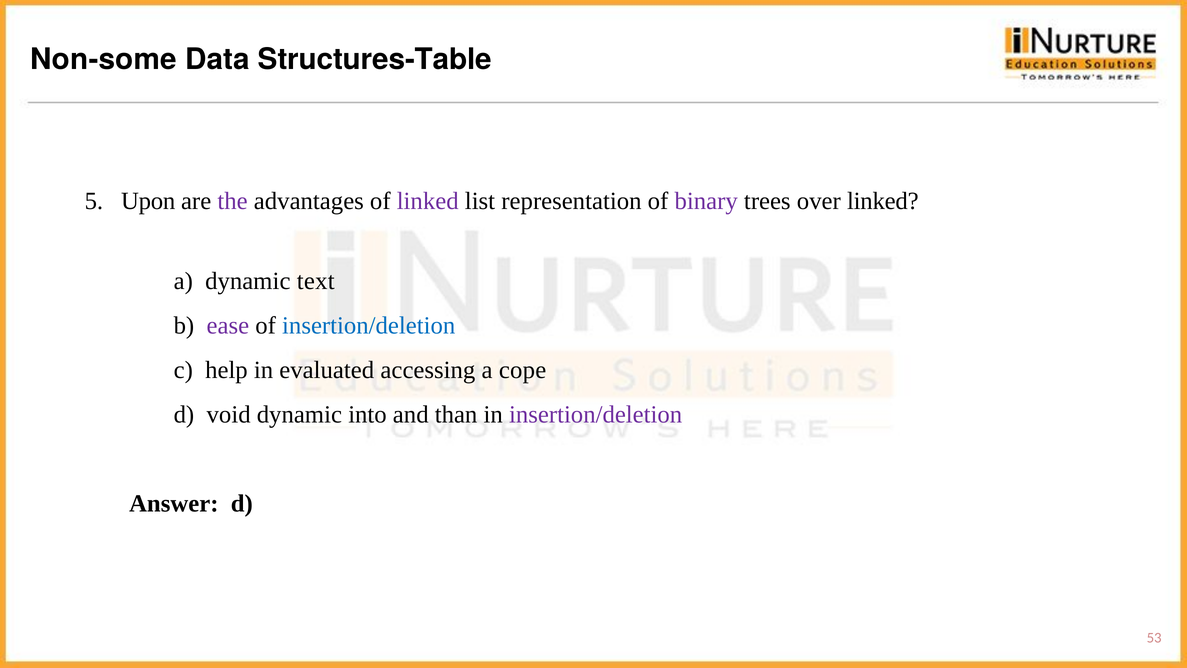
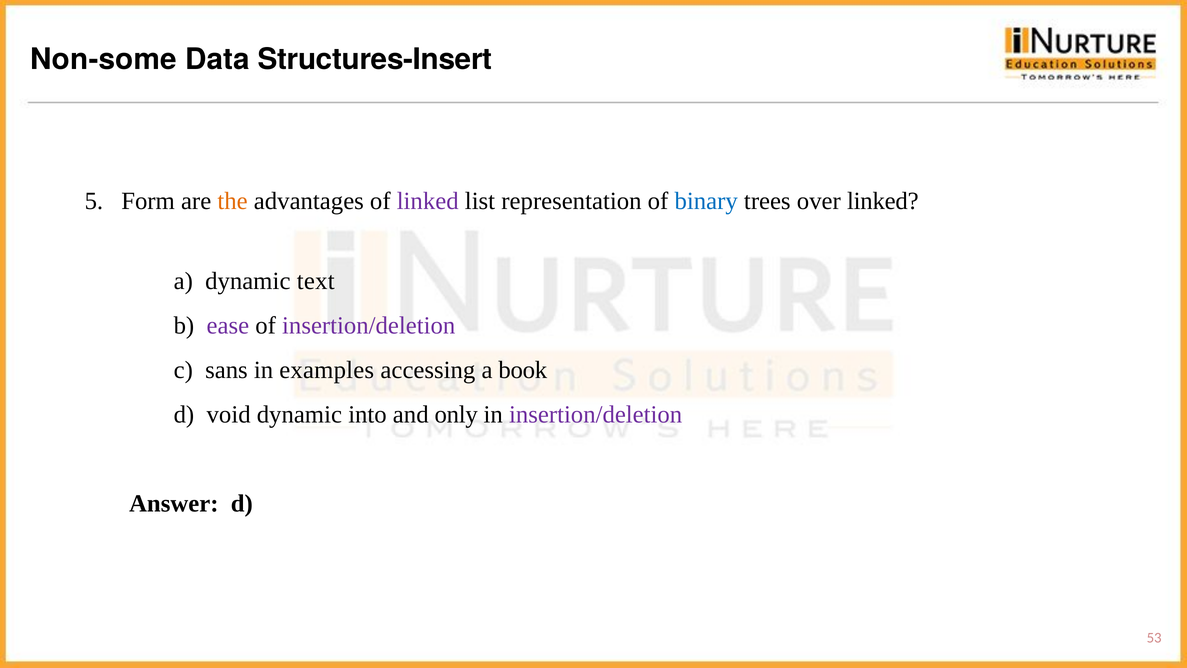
Structures-Table: Structures-Table -> Structures-Insert
Upon: Upon -> Form
the colour: purple -> orange
binary colour: purple -> blue
insertion/deletion at (369, 325) colour: blue -> purple
help: help -> sans
evaluated: evaluated -> examples
cope: cope -> book
than: than -> only
